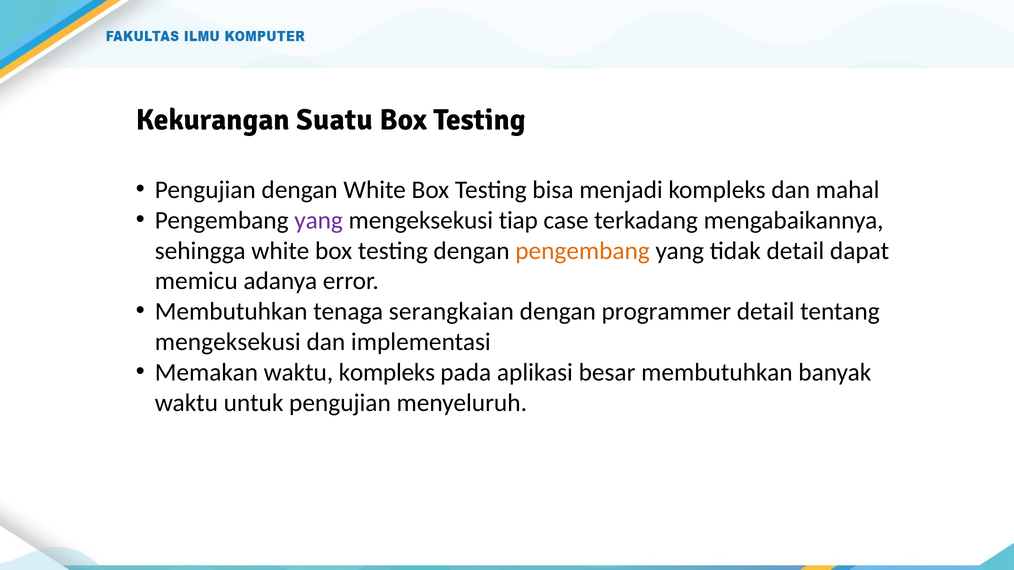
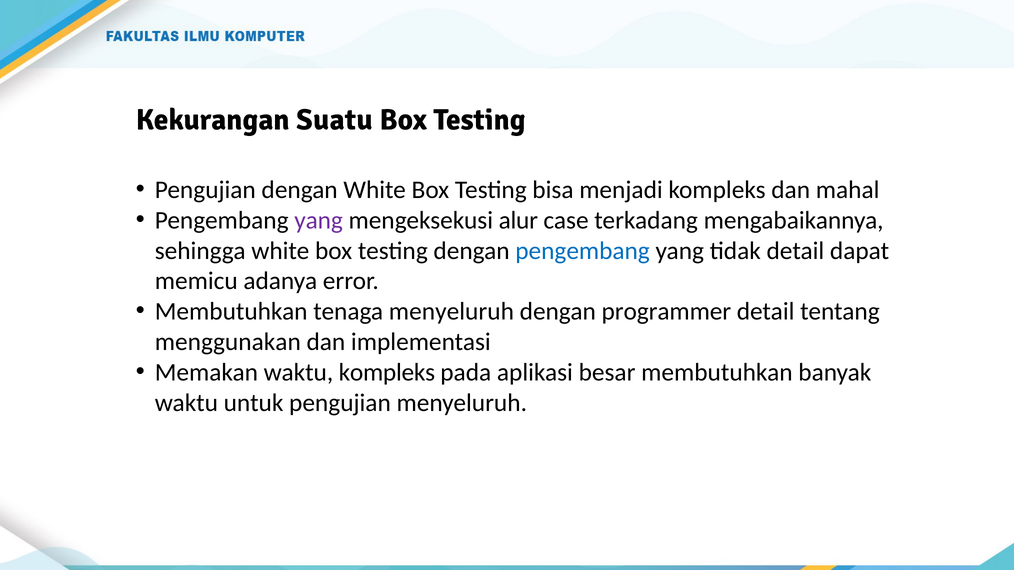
tiap: tiap -> alur
pengembang at (583, 251) colour: orange -> blue
tenaga serangkaian: serangkaian -> menyeluruh
mengeksekusi at (228, 342): mengeksekusi -> menggunakan
